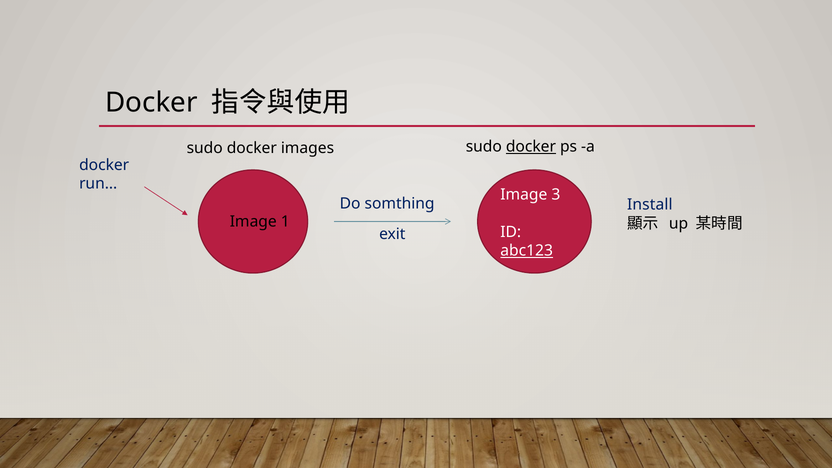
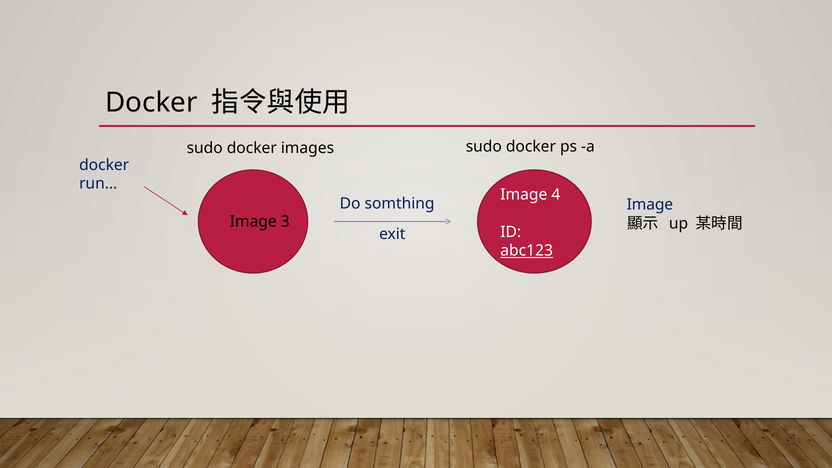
docker at (531, 147) underline: present -> none
3: 3 -> 4
Install at (650, 205): Install -> Image
1: 1 -> 3
